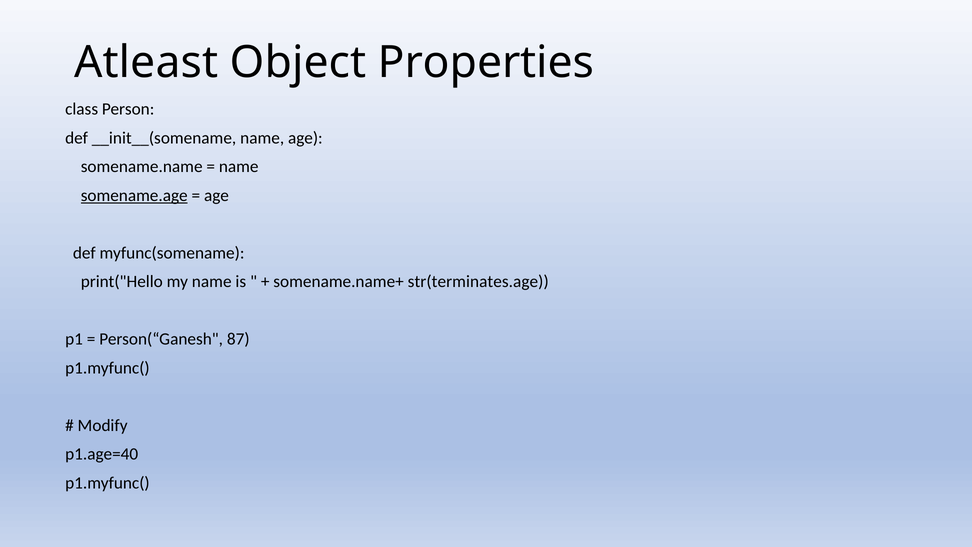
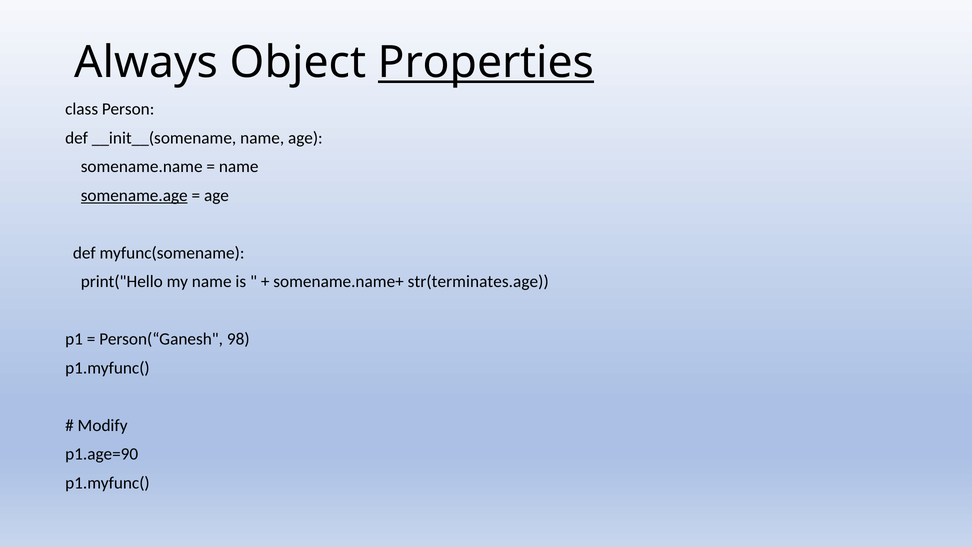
Atleast: Atleast -> Always
Properties underline: none -> present
87: 87 -> 98
p1.age=40: p1.age=40 -> p1.age=90
